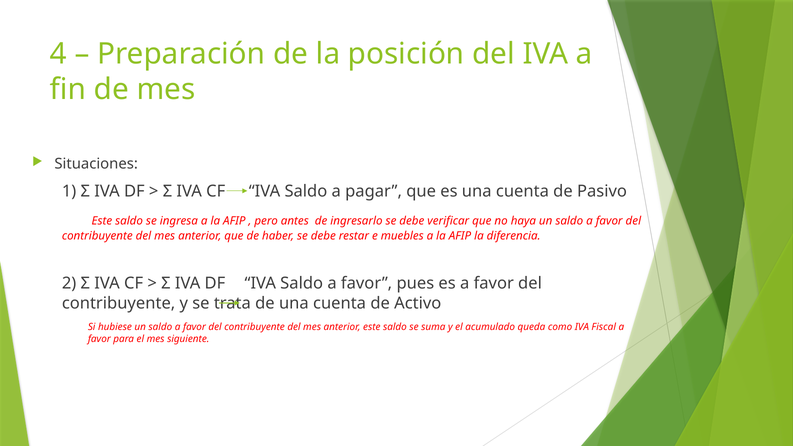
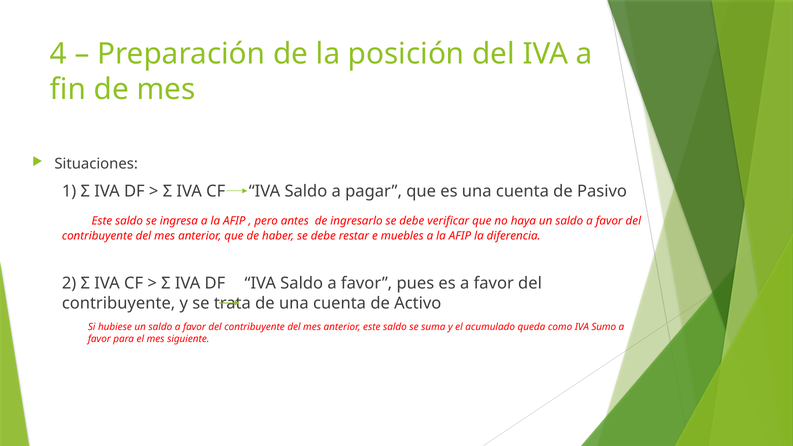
Fiscal: Fiscal -> Sumo
